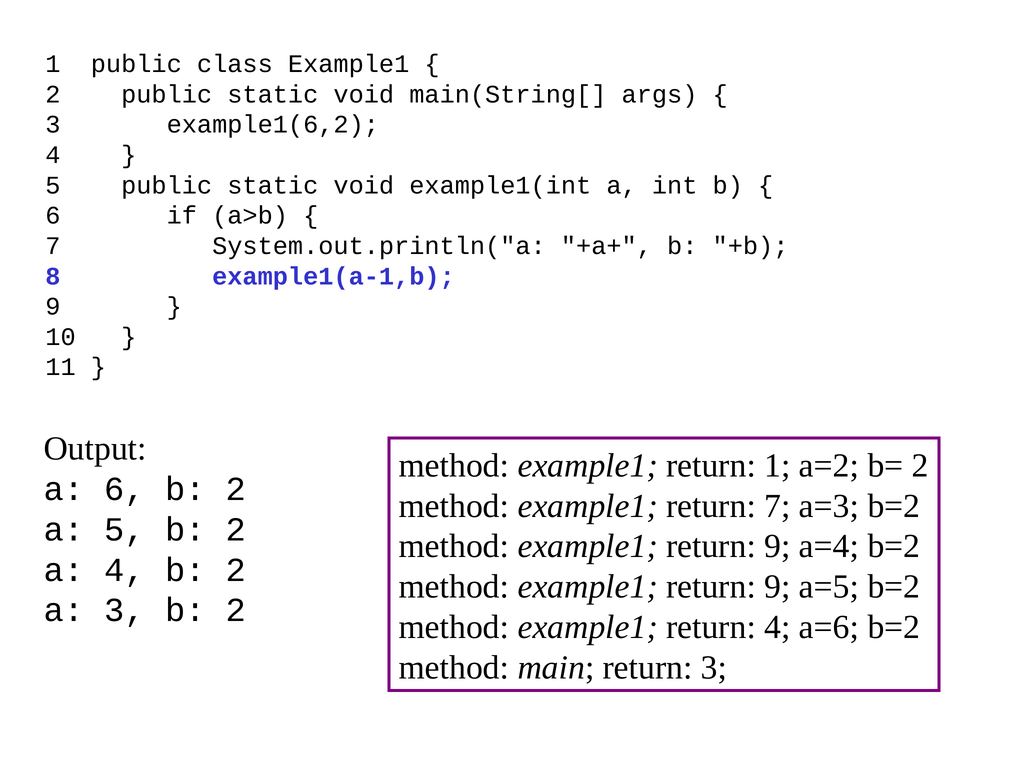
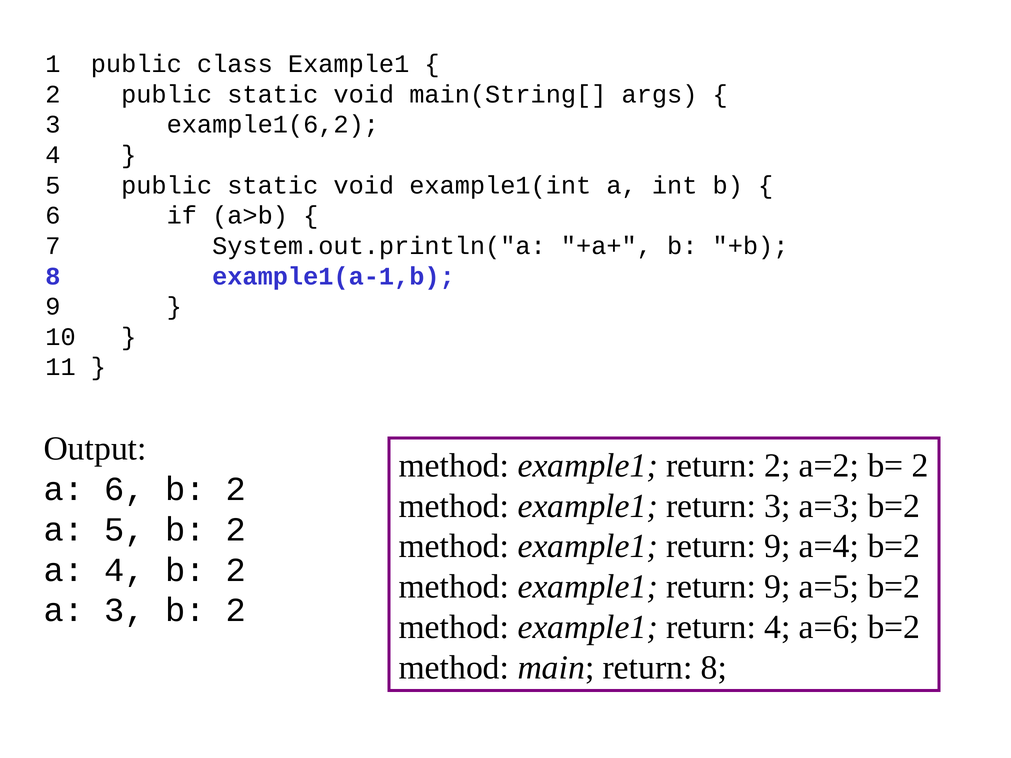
return 1: 1 -> 2
return 7: 7 -> 3
return 3: 3 -> 8
